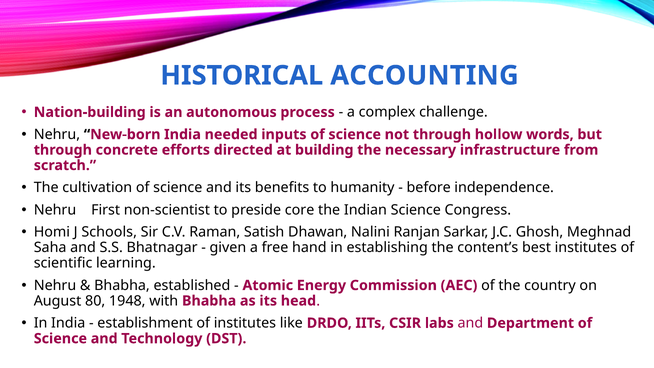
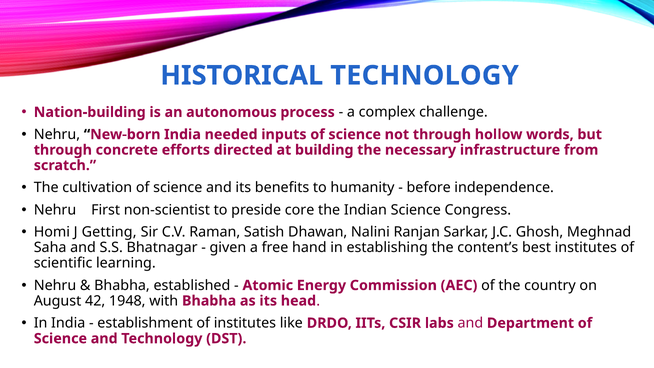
HISTORICAL ACCOUNTING: ACCOUNTING -> TECHNOLOGY
Schools: Schools -> Getting
80: 80 -> 42
